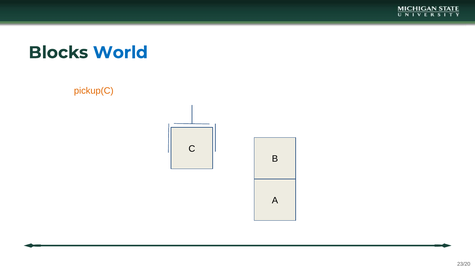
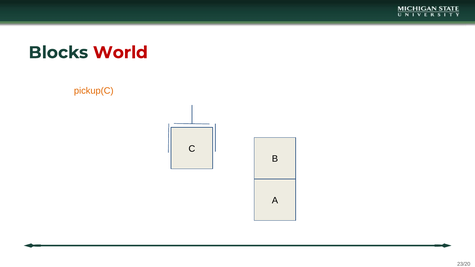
World colour: blue -> red
